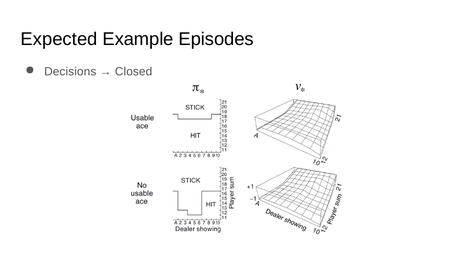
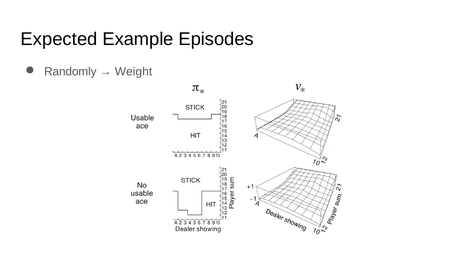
Decisions: Decisions -> Randomly
Closed: Closed -> Weight
